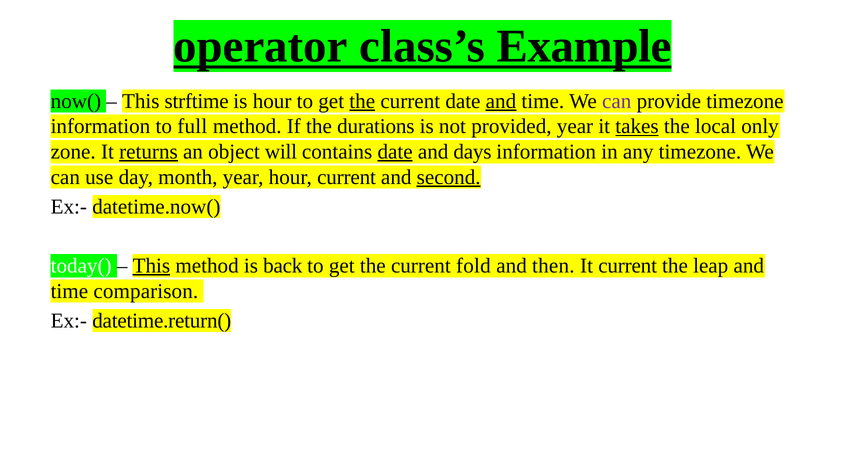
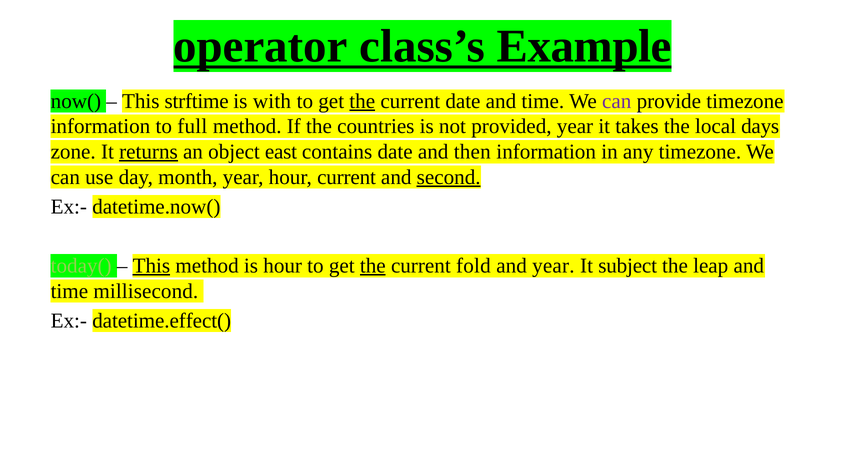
is hour: hour -> with
and at (501, 101) underline: present -> none
durations: durations -> countries
takes underline: present -> none
only: only -> days
will: will -> east
date at (395, 152) underline: present -> none
days: days -> then
today( colour: white -> light green
is back: back -> hour
the at (373, 266) underline: none -> present
and then: then -> year
It current: current -> subject
comparison: comparison -> millisecond
datetime.return(: datetime.return( -> datetime.effect(
